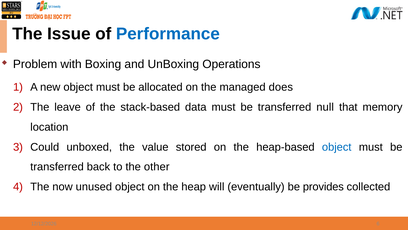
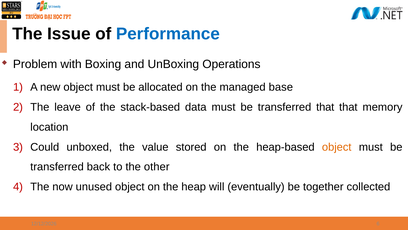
does: does -> base
transferred null: null -> that
object at (337, 147) colour: blue -> orange
provides: provides -> together
